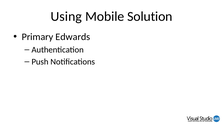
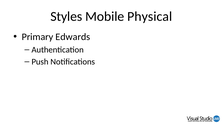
Using: Using -> Styles
Solution: Solution -> Physical
